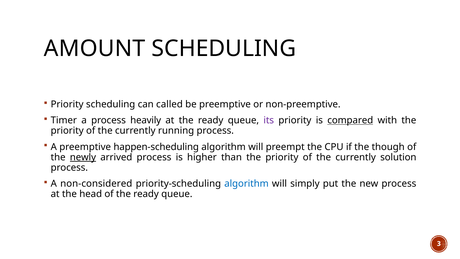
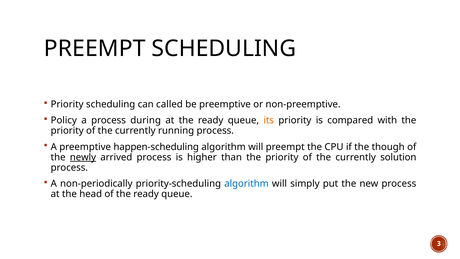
AMOUNT at (95, 48): AMOUNT -> PREEMPT
Timer: Timer -> Policy
heavily: heavily -> during
its colour: purple -> orange
compared underline: present -> none
non-considered: non-considered -> non-periodically
